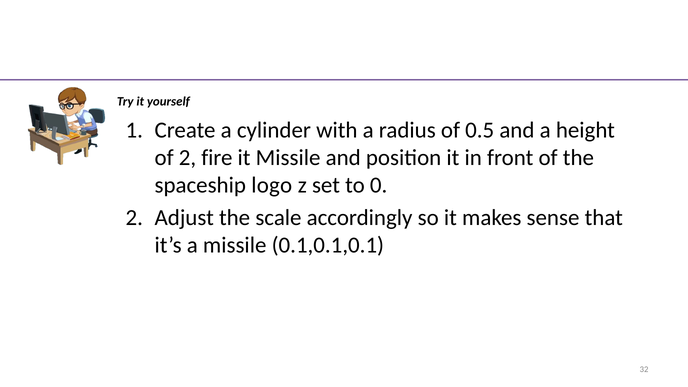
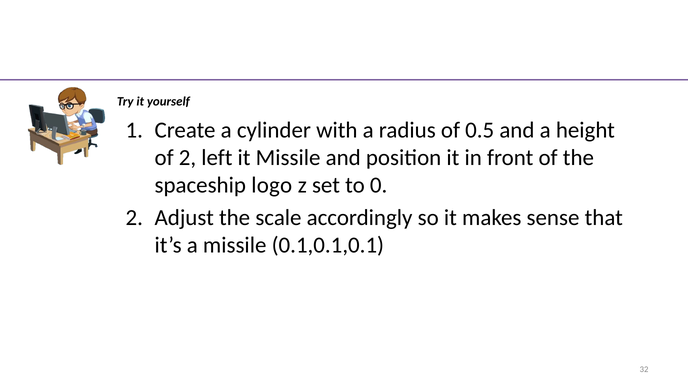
fire: fire -> left
